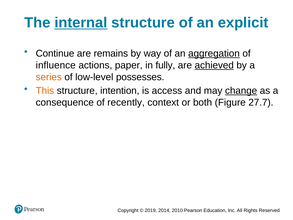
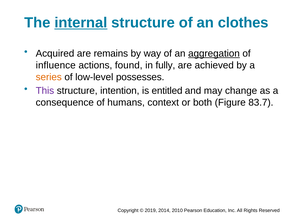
explicit: explicit -> clothes
Continue: Continue -> Acquired
paper: paper -> found
achieved underline: present -> none
This colour: orange -> purple
access: access -> entitled
change underline: present -> none
recently: recently -> humans
27.7: 27.7 -> 83.7
